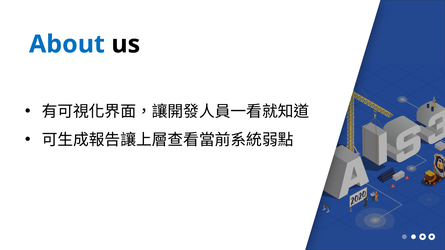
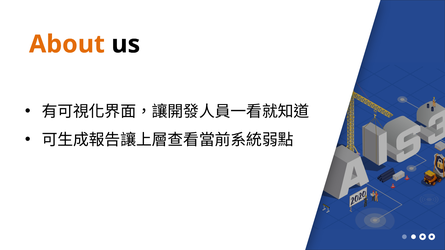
About colour: blue -> orange
